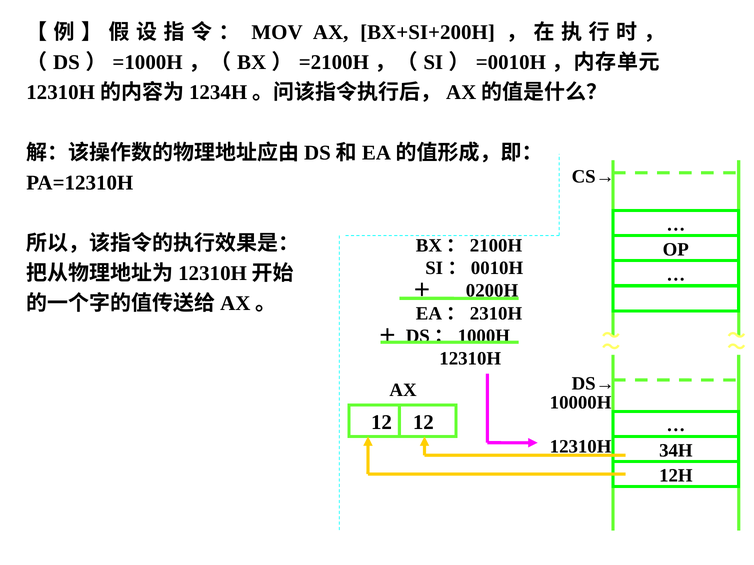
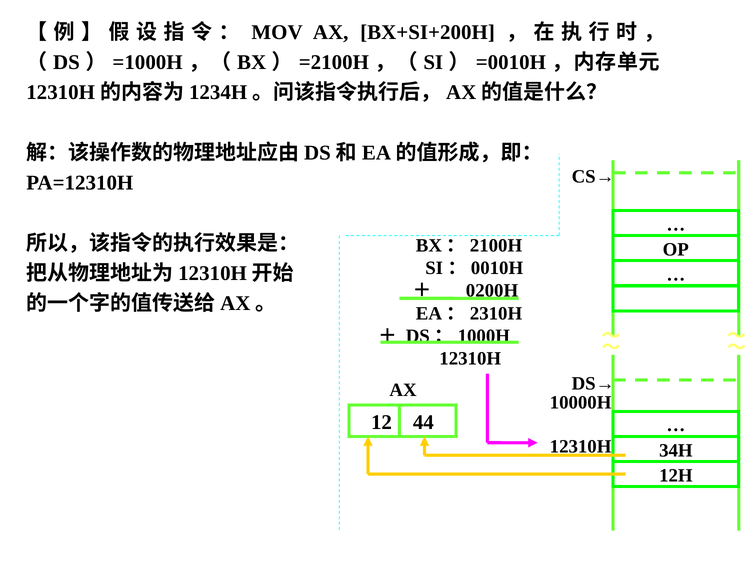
12 12: 12 -> 44
